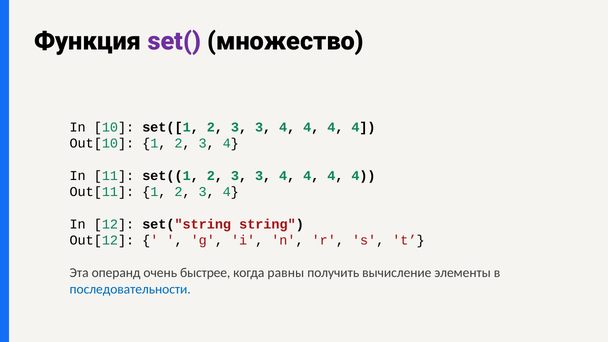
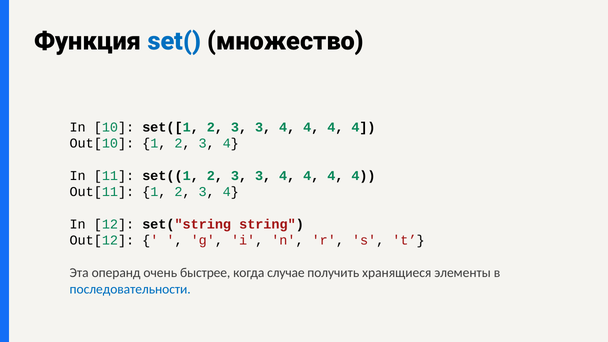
set( colour: purple -> blue
равны: равны -> случае
вычисление: вычисление -> хранящиеся
